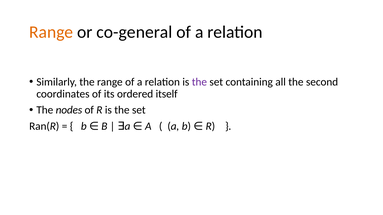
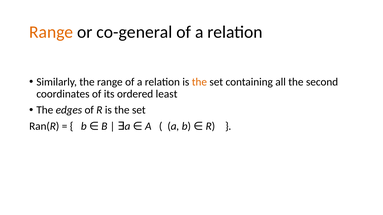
the at (199, 82) colour: purple -> orange
itself: itself -> least
nodes: nodes -> edges
